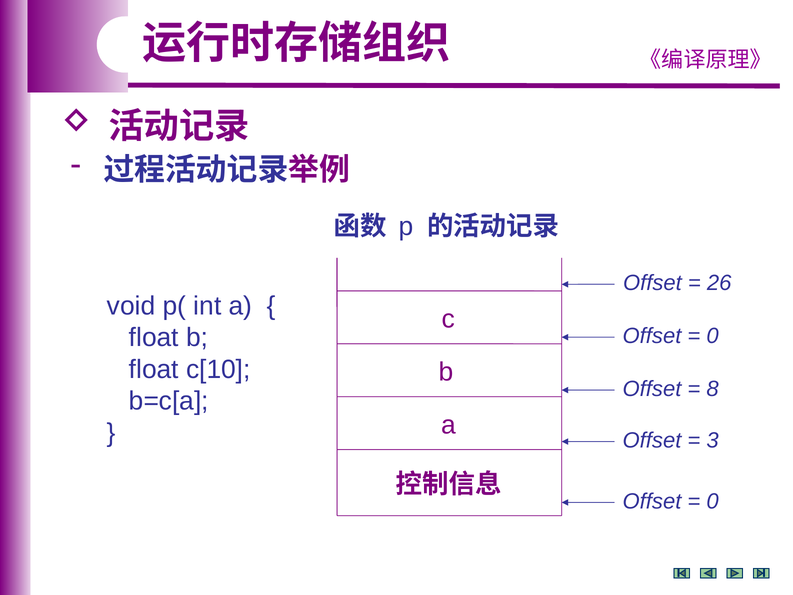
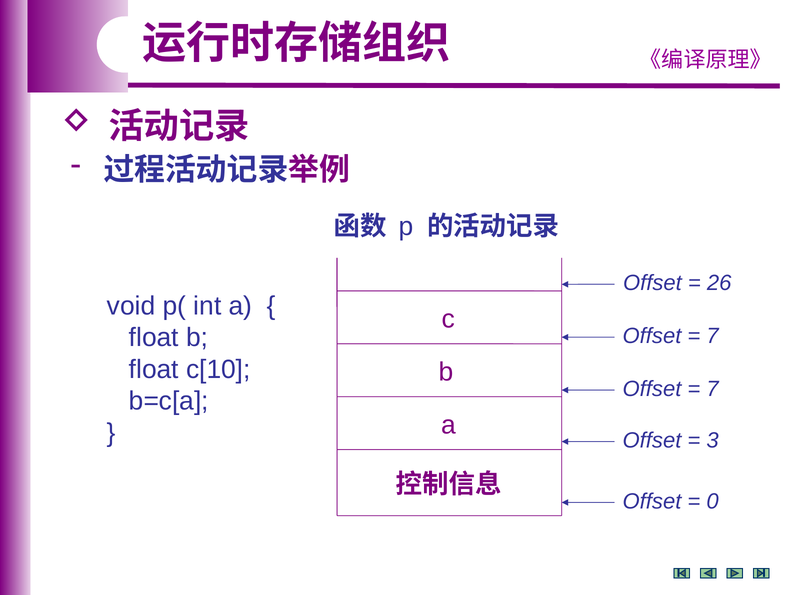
0 at (713, 336): 0 -> 7
8 at (713, 389): 8 -> 7
